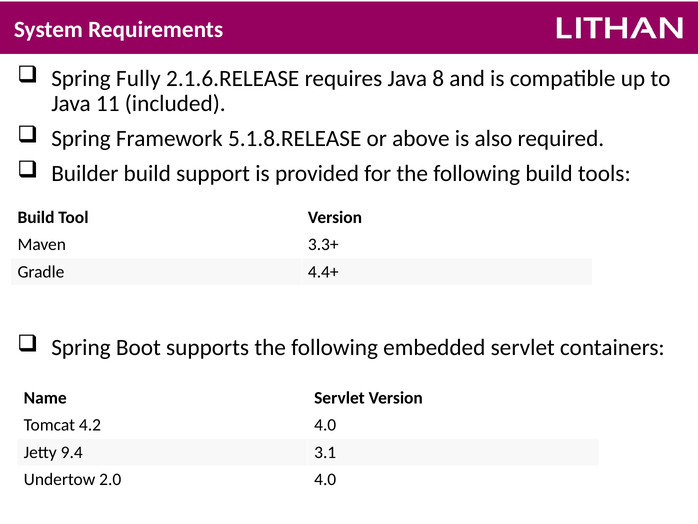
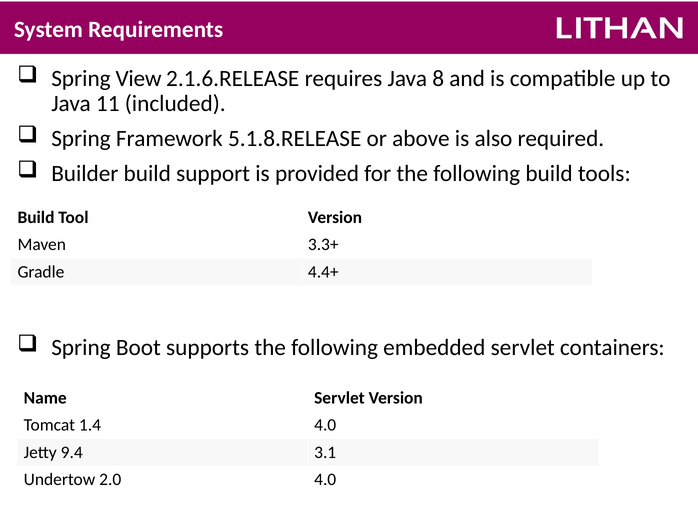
Fully: Fully -> View
4.2: 4.2 -> 1.4
